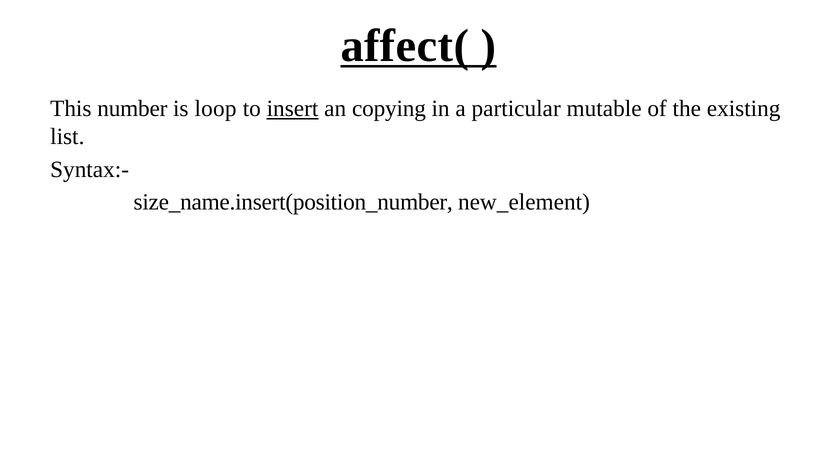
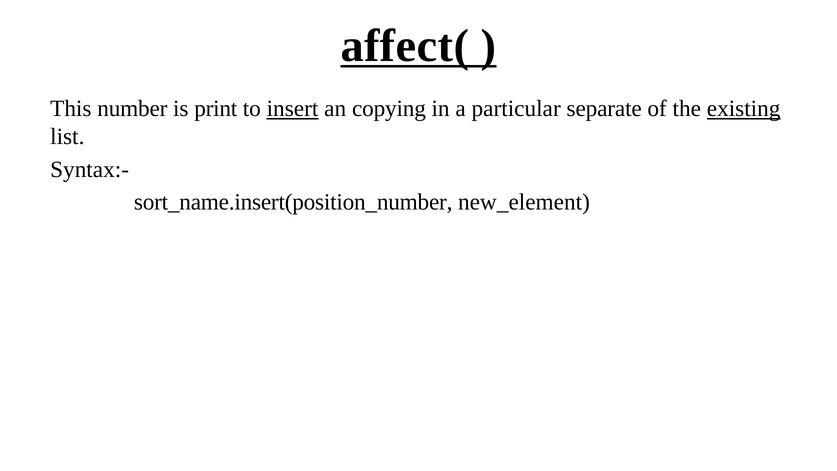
loop: loop -> print
mutable: mutable -> separate
existing underline: none -> present
size_name.insert(position_number: size_name.insert(position_number -> sort_name.insert(position_number
